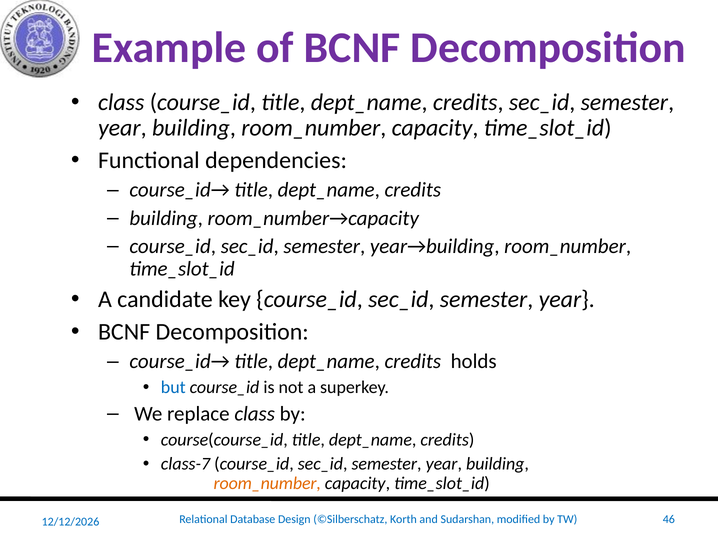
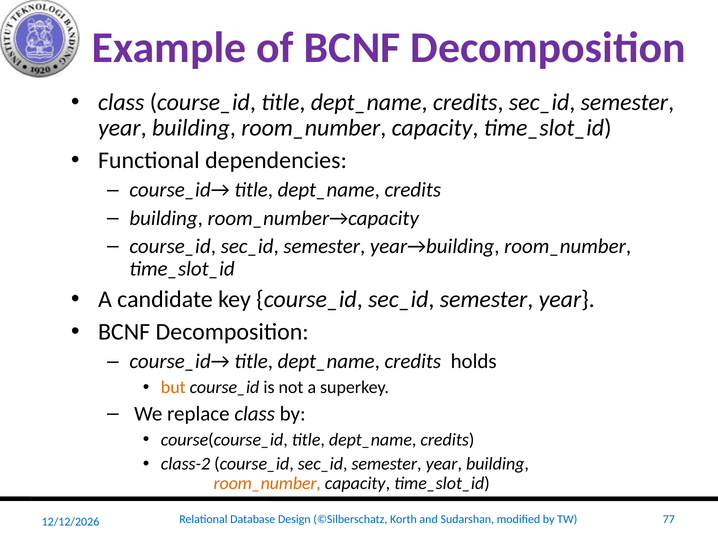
but colour: blue -> orange
class-7: class-7 -> class-2
46: 46 -> 77
